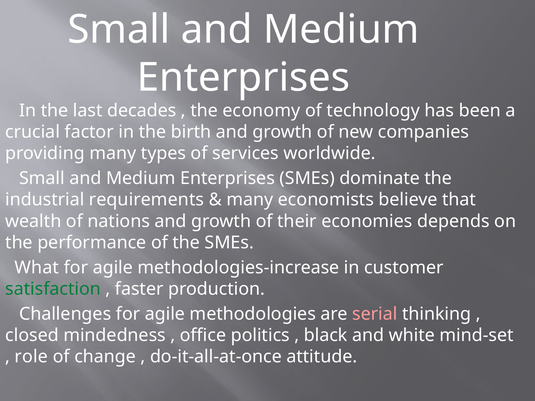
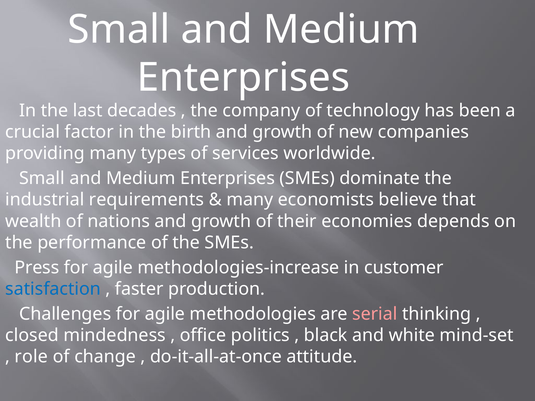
economy: economy -> company
What: What -> Press
satisfaction colour: green -> blue
